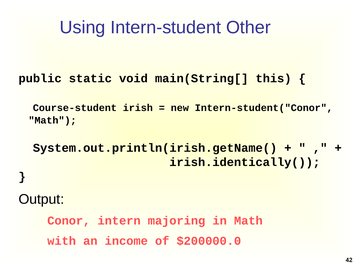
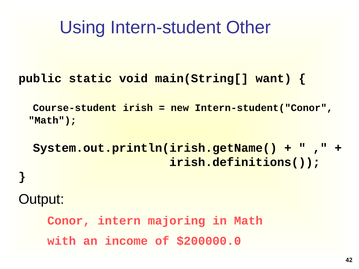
this: this -> want
irish.identically(: irish.identically( -> irish.definitions(
